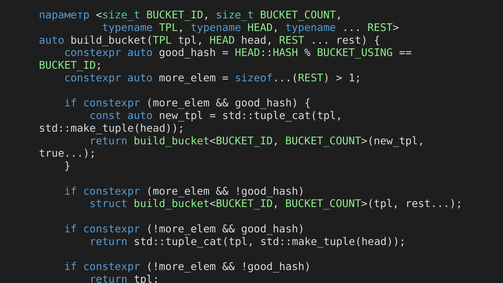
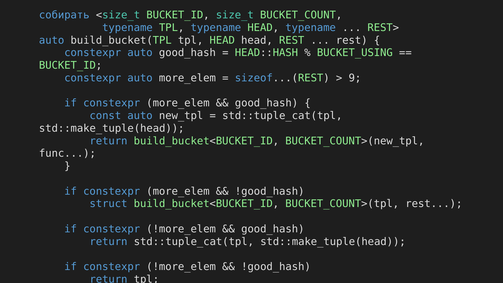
параметр: параметр -> собирать
1: 1 -> 9
true: true -> func
